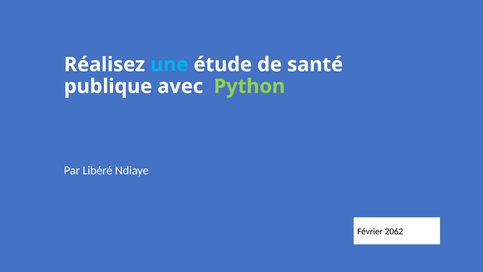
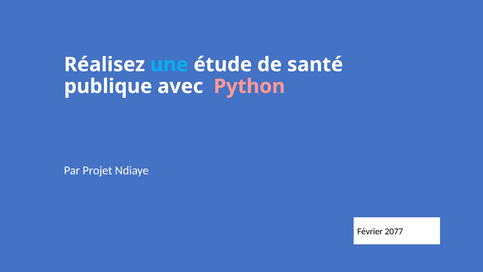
Python colour: light green -> pink
Libéré: Libéré -> Projet
2062: 2062 -> 2077
